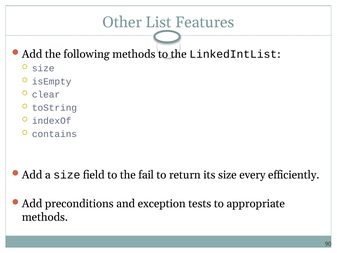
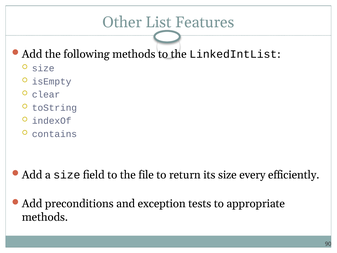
fail: fail -> file
